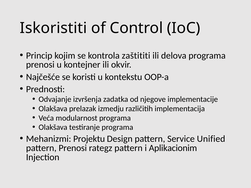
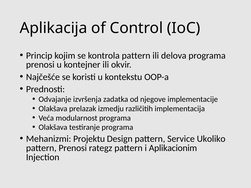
Iskoristiti: Iskoristiti -> Aplikacija
kontrola zaštititi: zaštititi -> pattern
Unified: Unified -> Ukoliko
